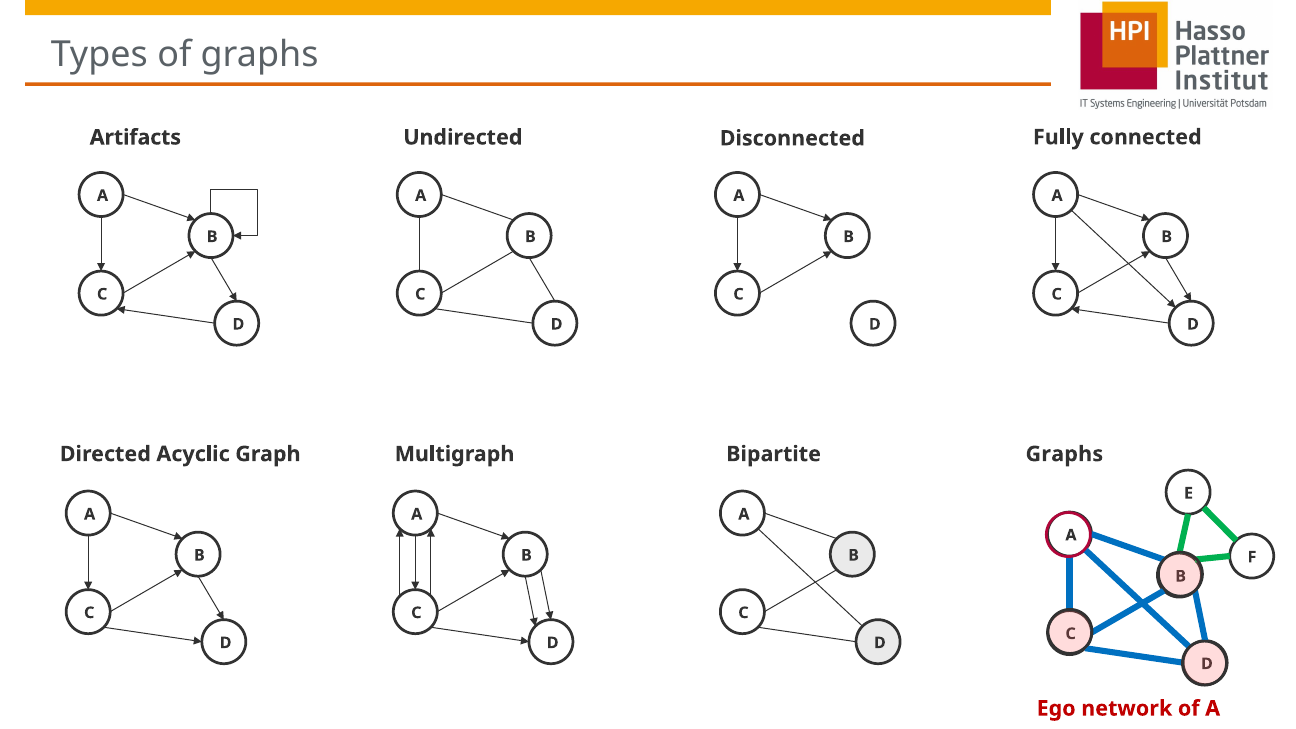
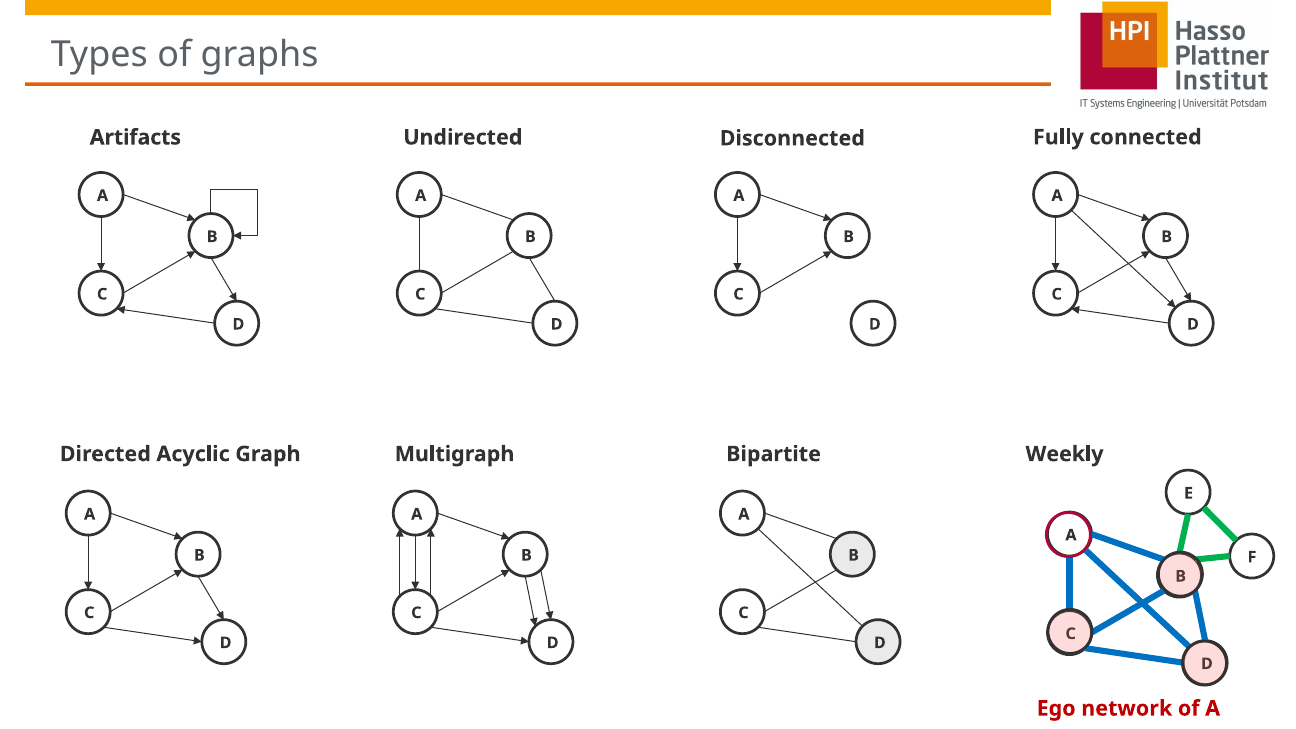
Graphs at (1064, 454): Graphs -> Weekly
